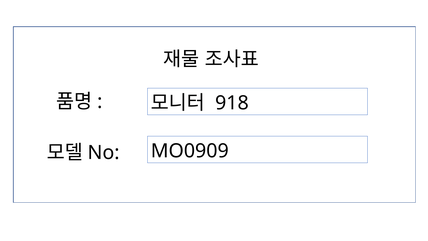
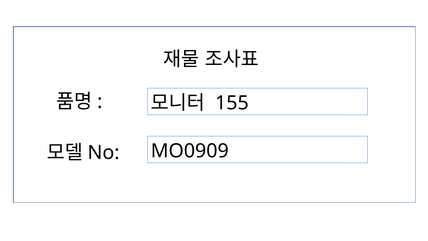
918: 918 -> 155
